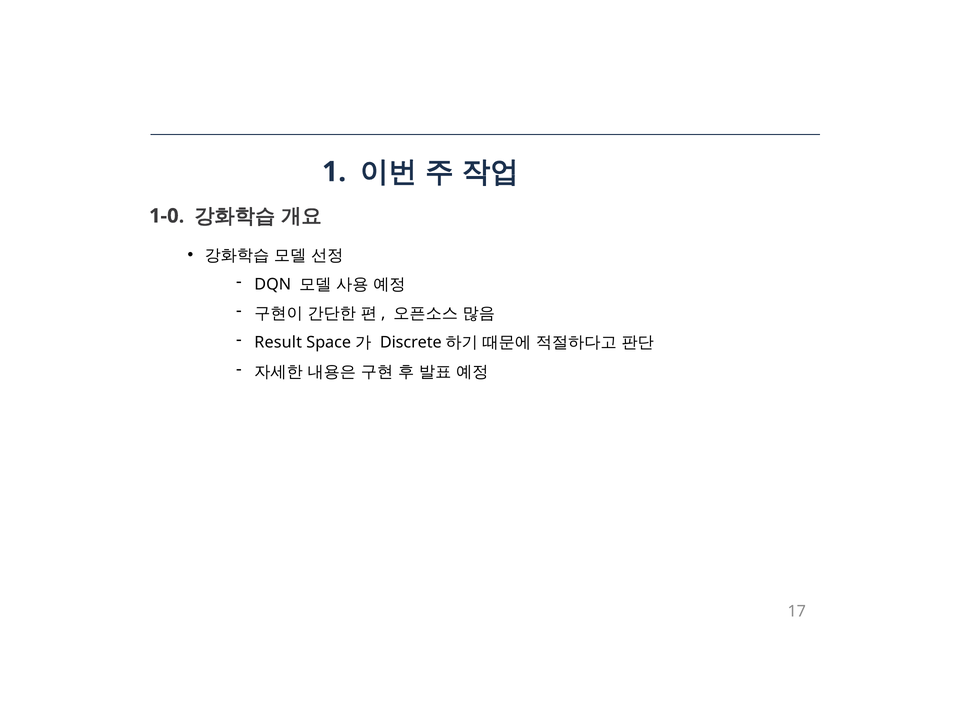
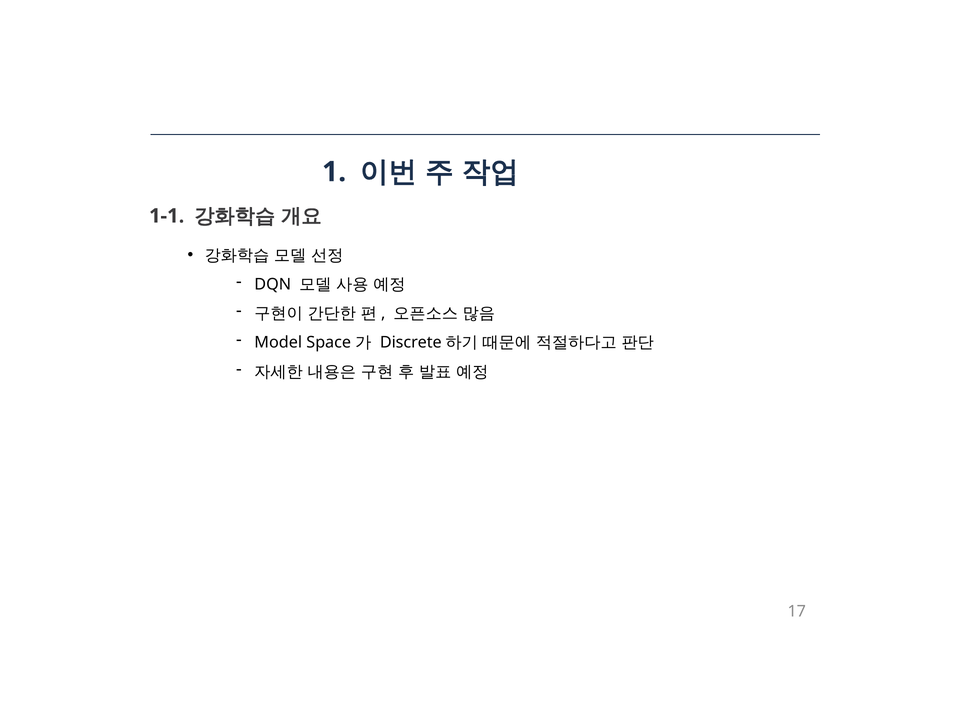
1-0: 1-0 -> 1-1
Result: Result -> Model
